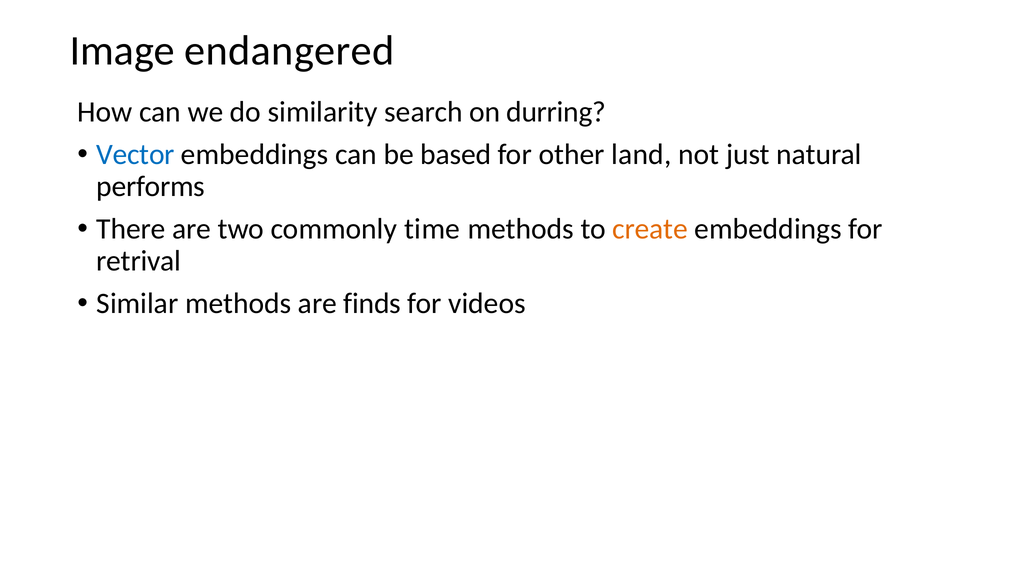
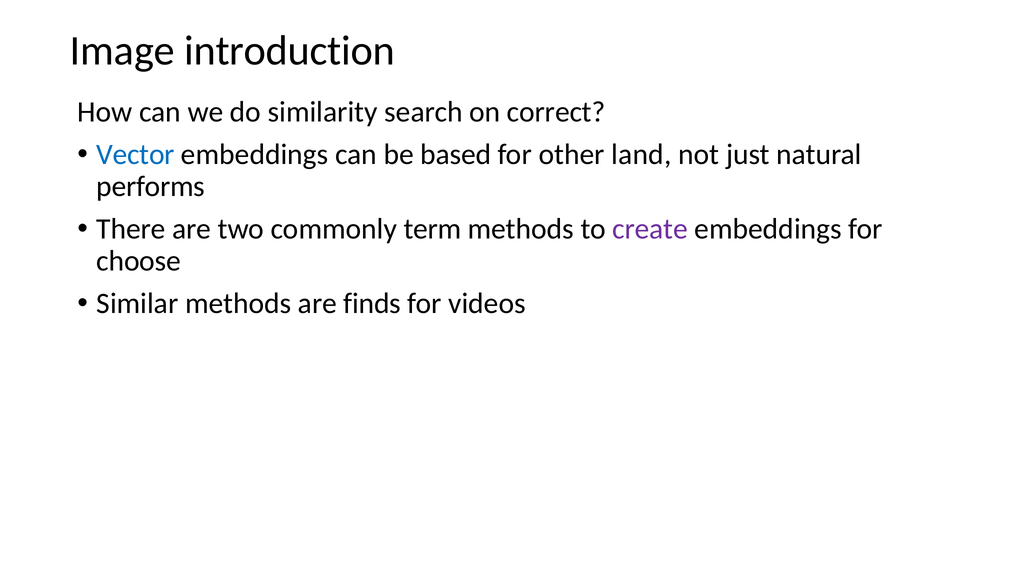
endangered: endangered -> introduction
durring: durring -> correct
time: time -> term
create colour: orange -> purple
retrival: retrival -> choose
